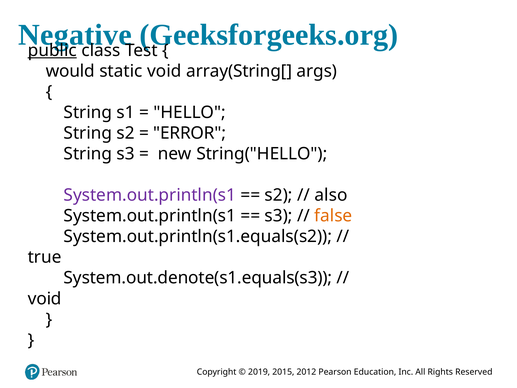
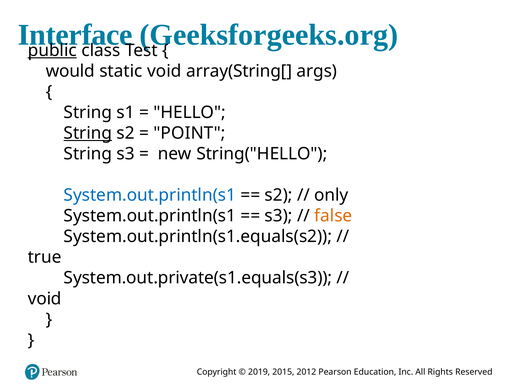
Negative: Negative -> Interface
String at (88, 133) underline: none -> present
ERROR: ERROR -> POINT
System.out.println(s1 at (150, 195) colour: purple -> blue
also: also -> only
System.out.denote(s1.equals(s3: System.out.denote(s1.equals(s3 -> System.out.private(s1.equals(s3
